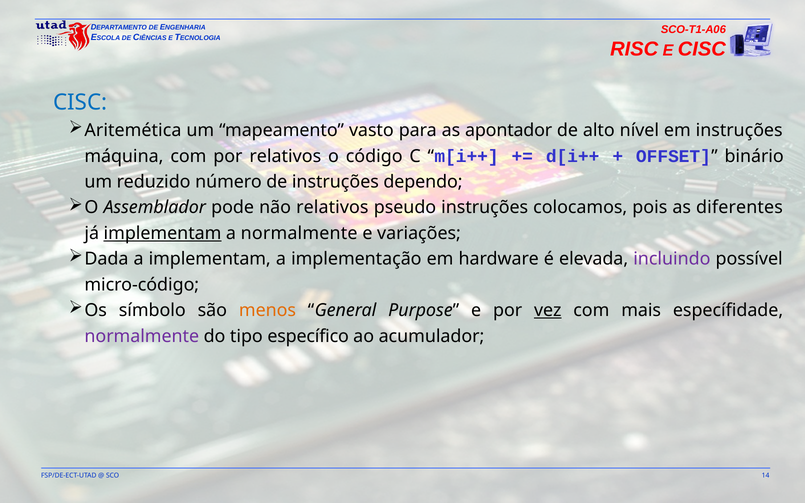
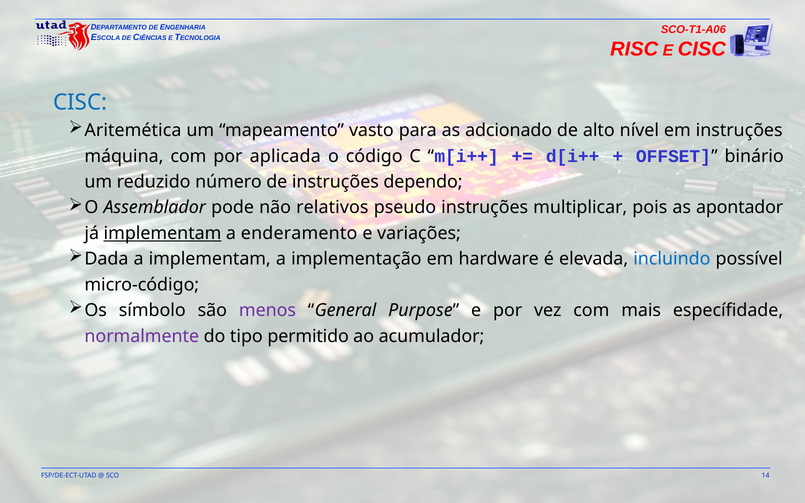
apontador: apontador -> adcionado
por relativos: relativos -> aplicada
colocamos: colocamos -> multiplicar
diferentes: diferentes -> apontador
a normalmente: normalmente -> enderamento
incluindo colour: purple -> blue
menos colour: orange -> purple
vez underline: present -> none
específico: específico -> permitido
